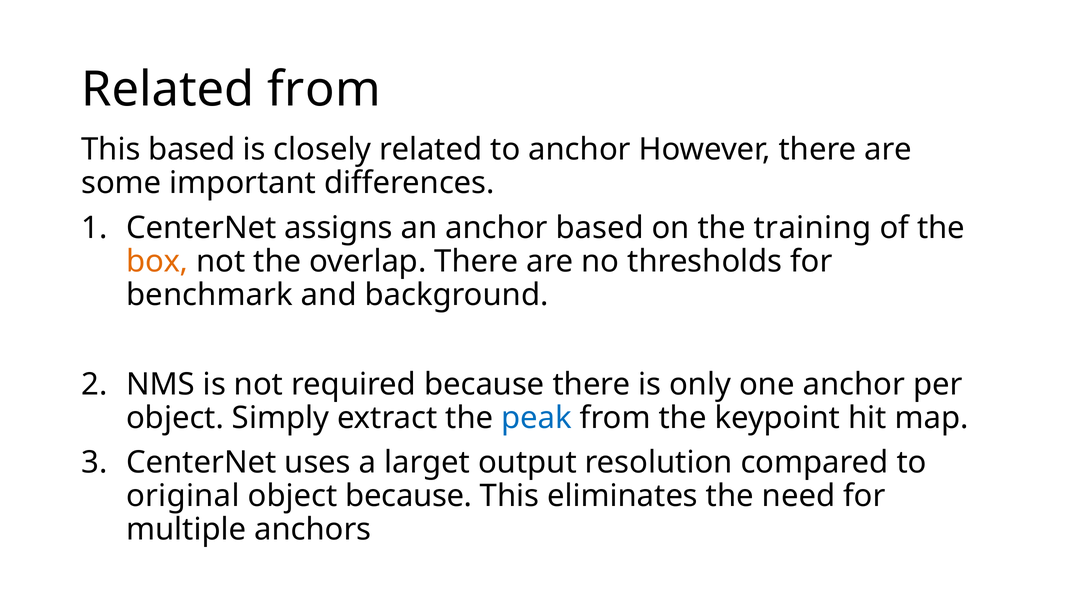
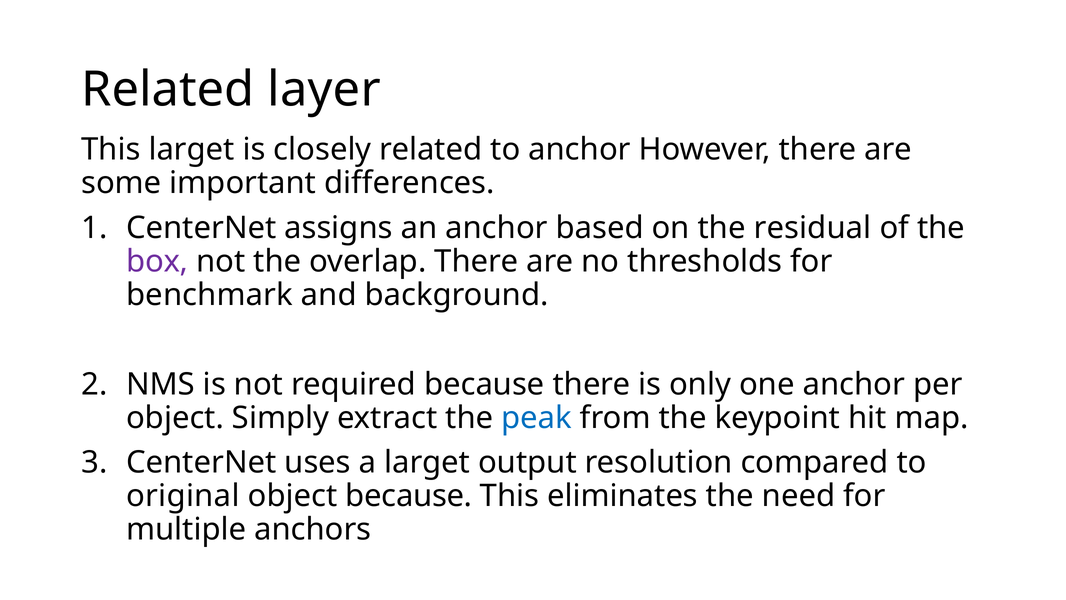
Related from: from -> layer
This based: based -> larget
training: training -> residual
box colour: orange -> purple
